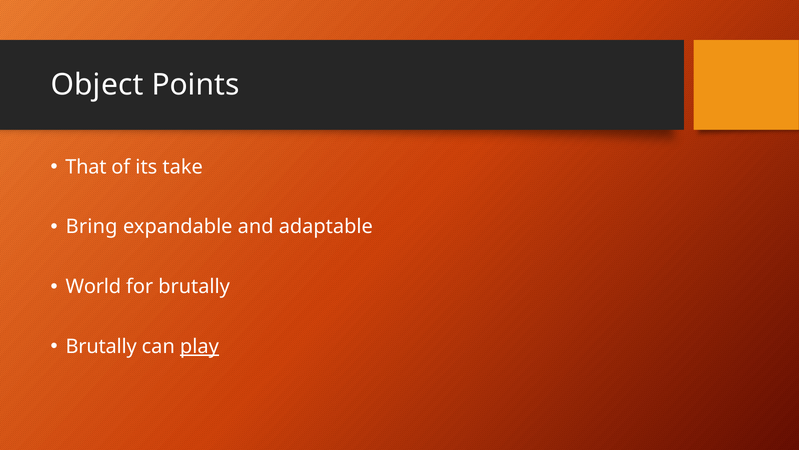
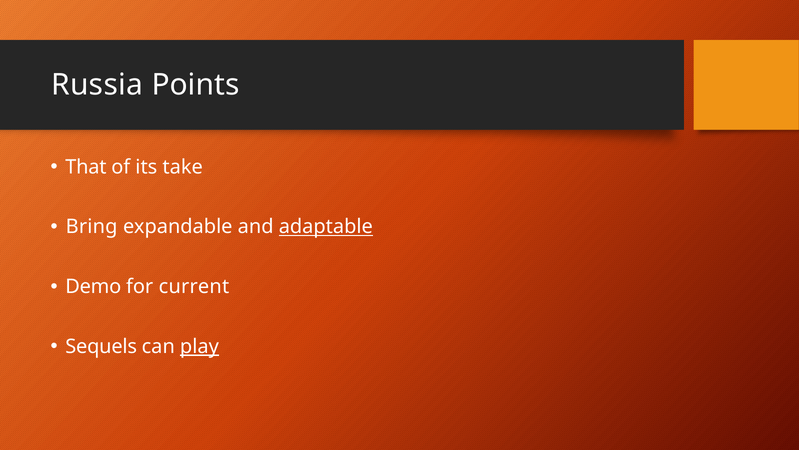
Object: Object -> Russia
adaptable underline: none -> present
World: World -> Demo
for brutally: brutally -> current
Brutally at (101, 346): Brutally -> Sequels
